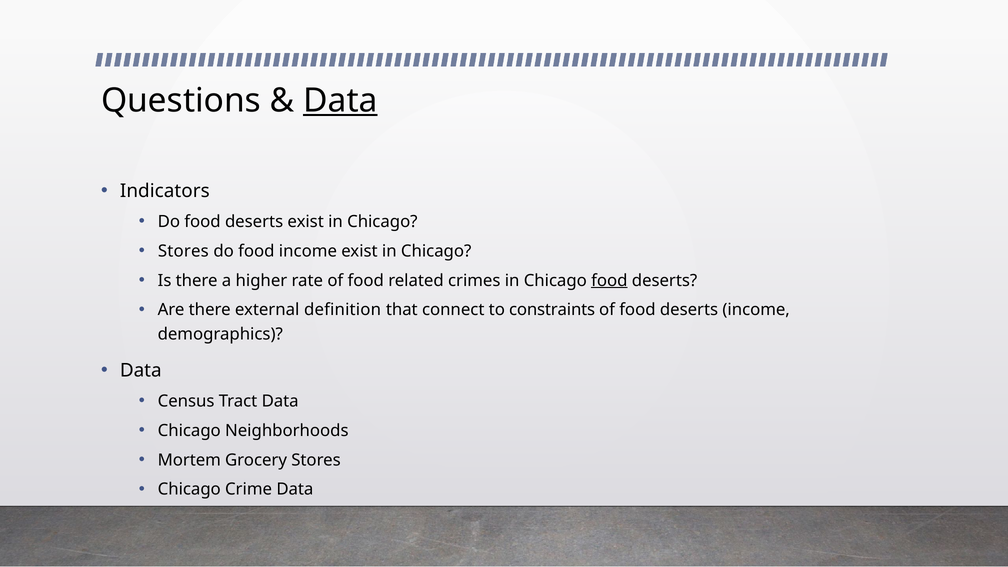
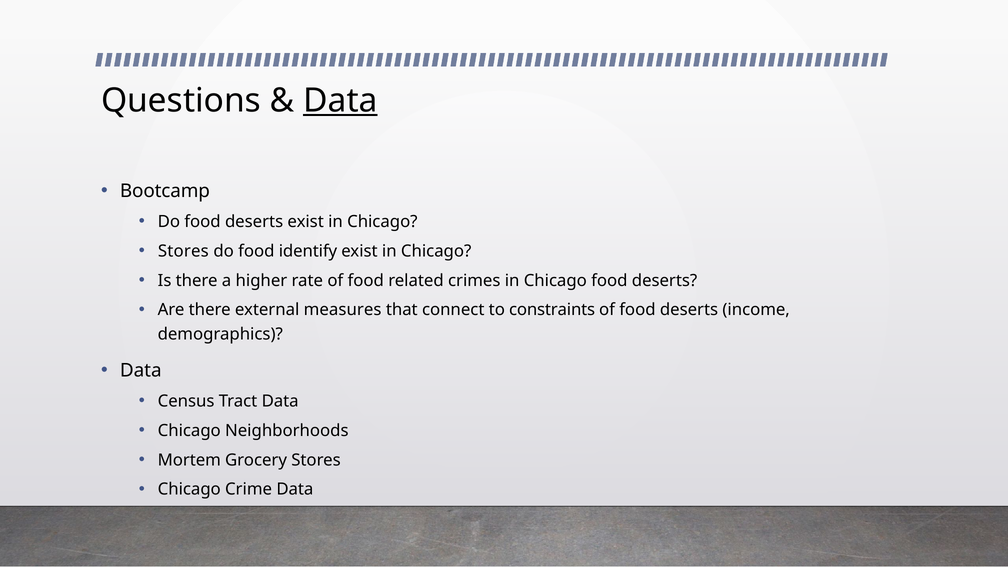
Indicators: Indicators -> Bootcamp
food income: income -> identify
food at (609, 281) underline: present -> none
definition: definition -> measures
